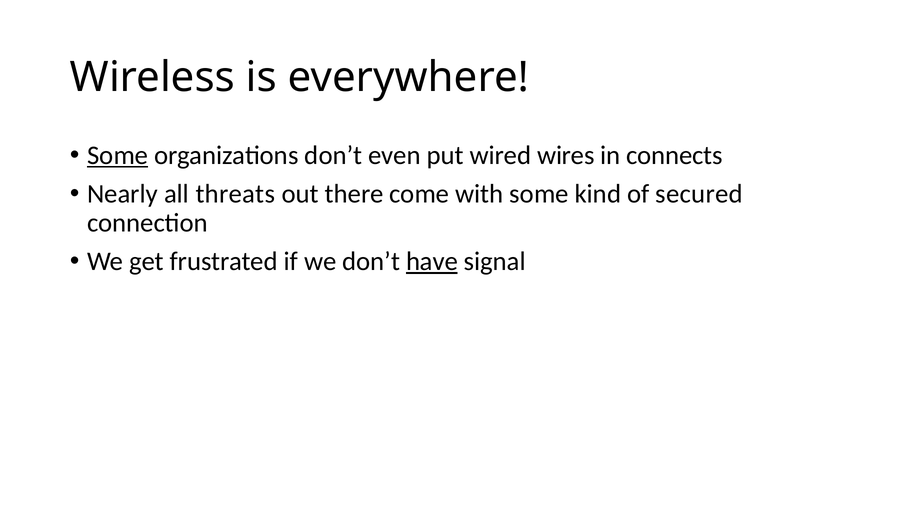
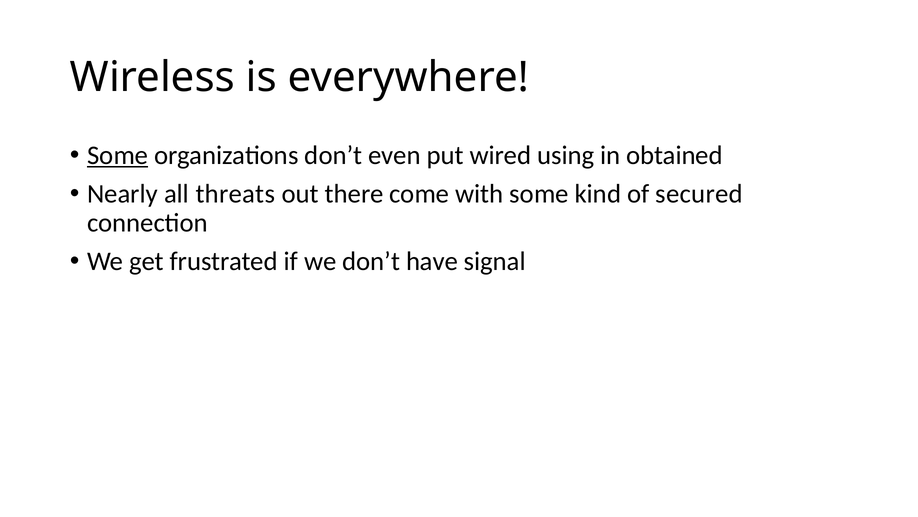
wires: wires -> using
connects: connects -> obtained
have underline: present -> none
